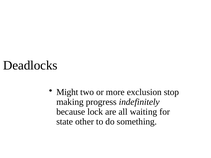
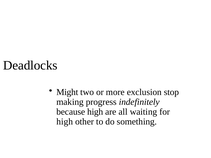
because lock: lock -> high
state at (65, 122): state -> high
